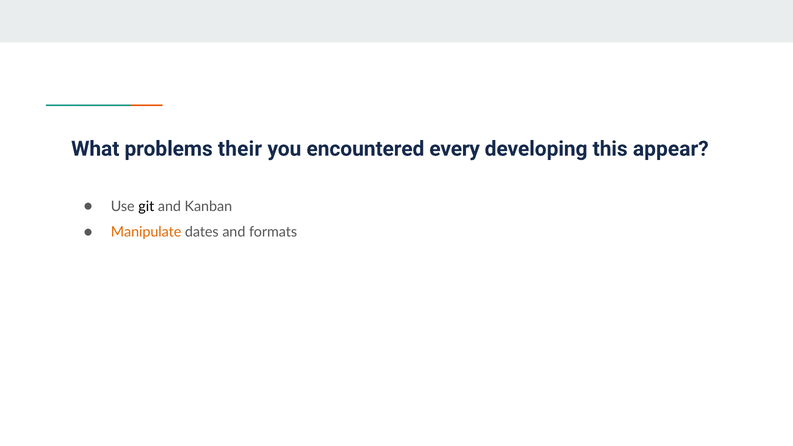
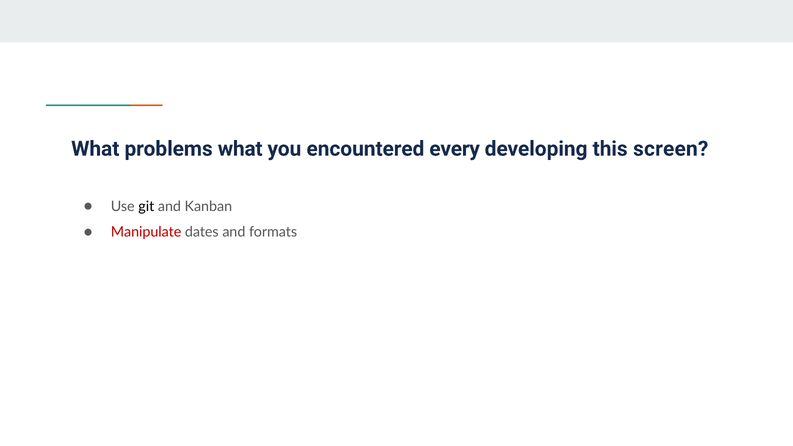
problems their: their -> what
appear: appear -> screen
Manipulate colour: orange -> red
